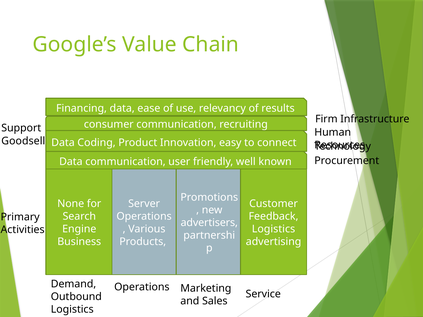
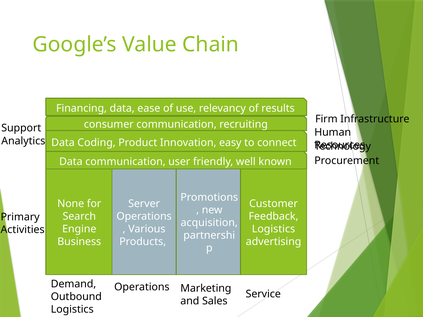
Goodsell: Goodsell -> Analytics
advertisers: advertisers -> acquisition
